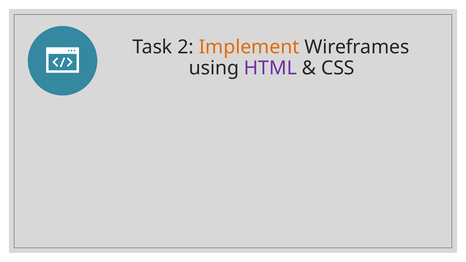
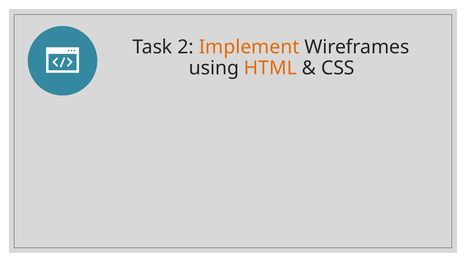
HTML colour: purple -> orange
